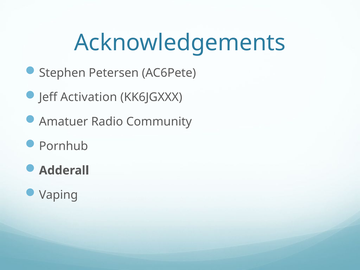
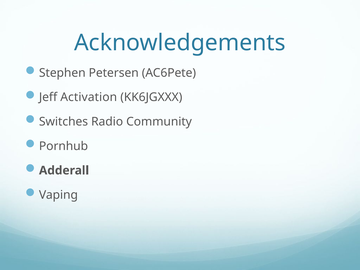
Amatuer: Amatuer -> Switches
